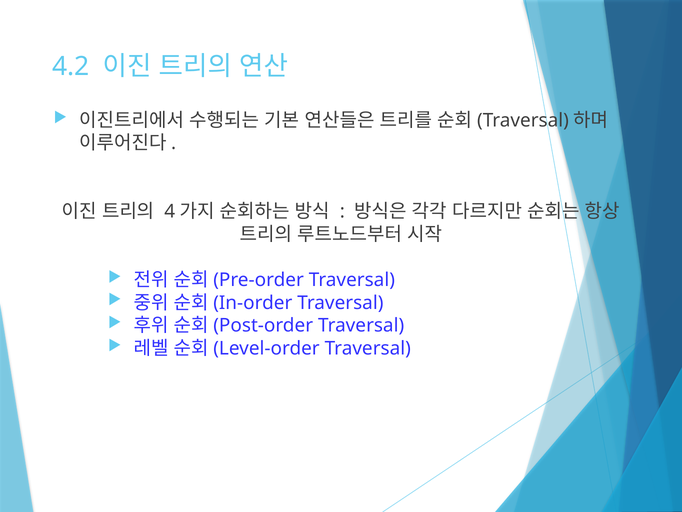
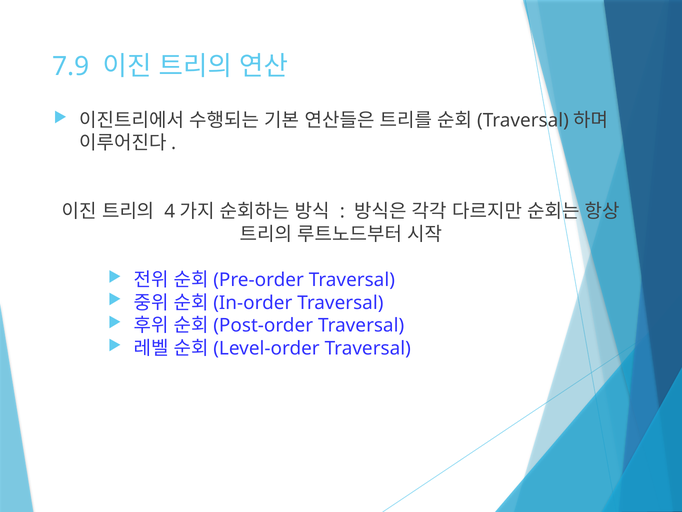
4.2: 4.2 -> 7.9
